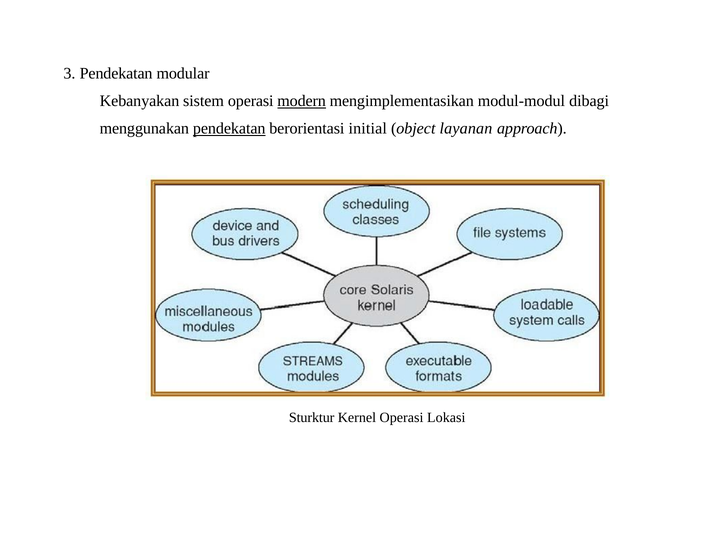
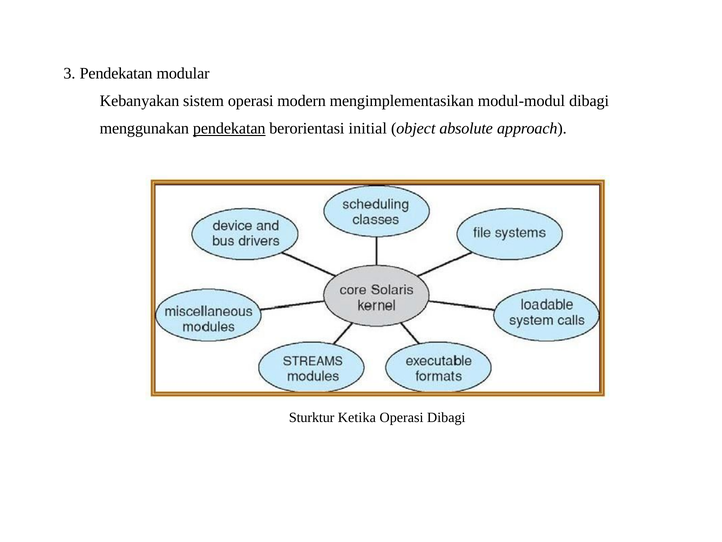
modern underline: present -> none
layanan: layanan -> absolute
Kernel: Kernel -> Ketika
Operasi Lokasi: Lokasi -> Dibagi
